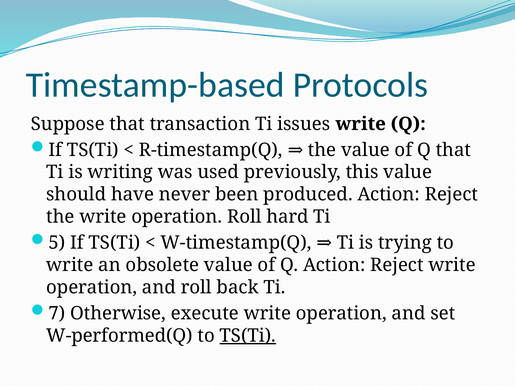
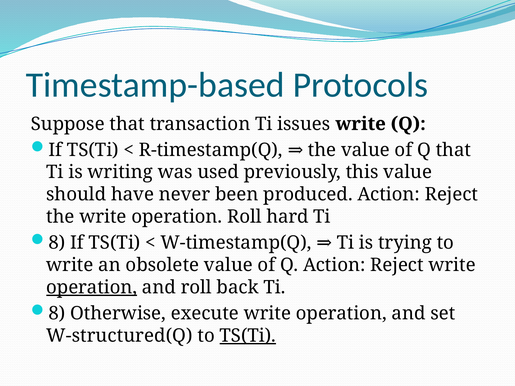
5 at (57, 243): 5 -> 8
operation at (92, 288) underline: none -> present
7 at (57, 314): 7 -> 8
W-performed(Q: W-performed(Q -> W-structured(Q
